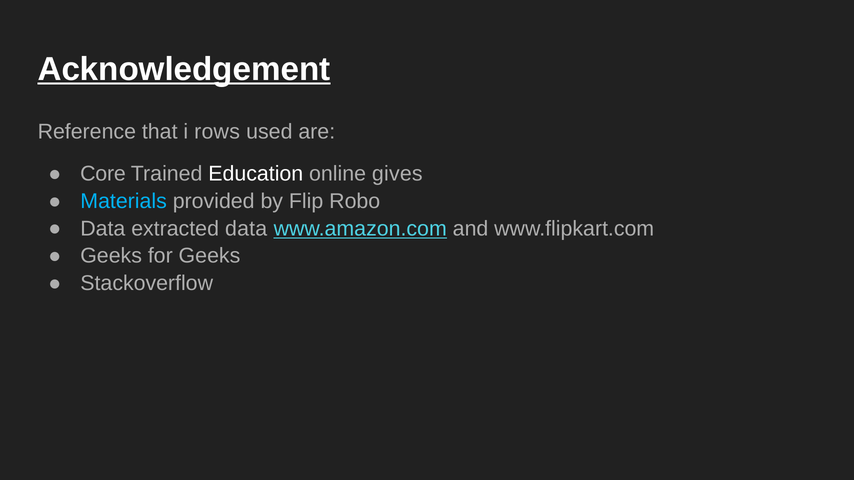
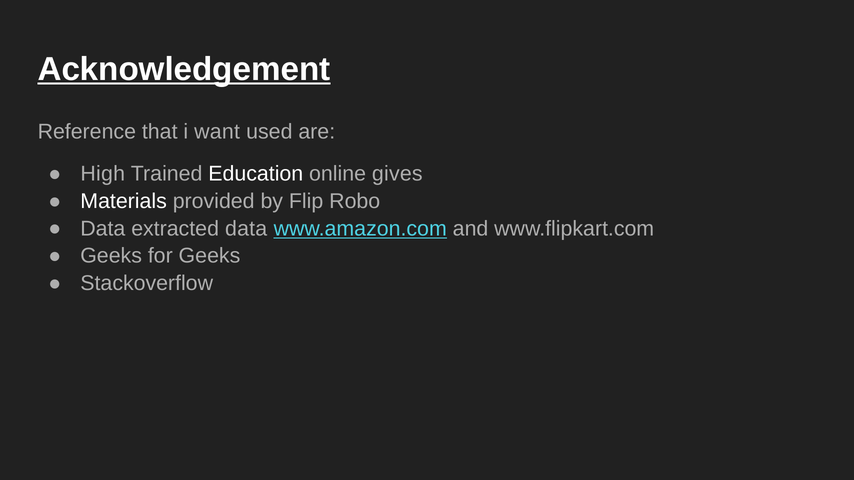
rows: rows -> want
Core: Core -> High
Materials colour: light blue -> white
